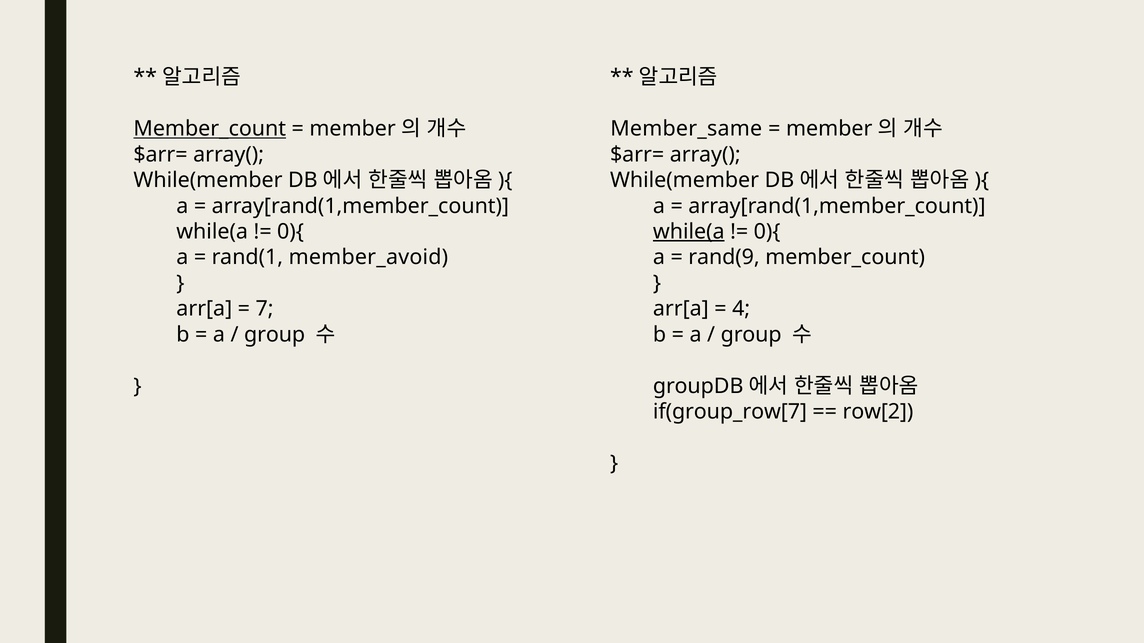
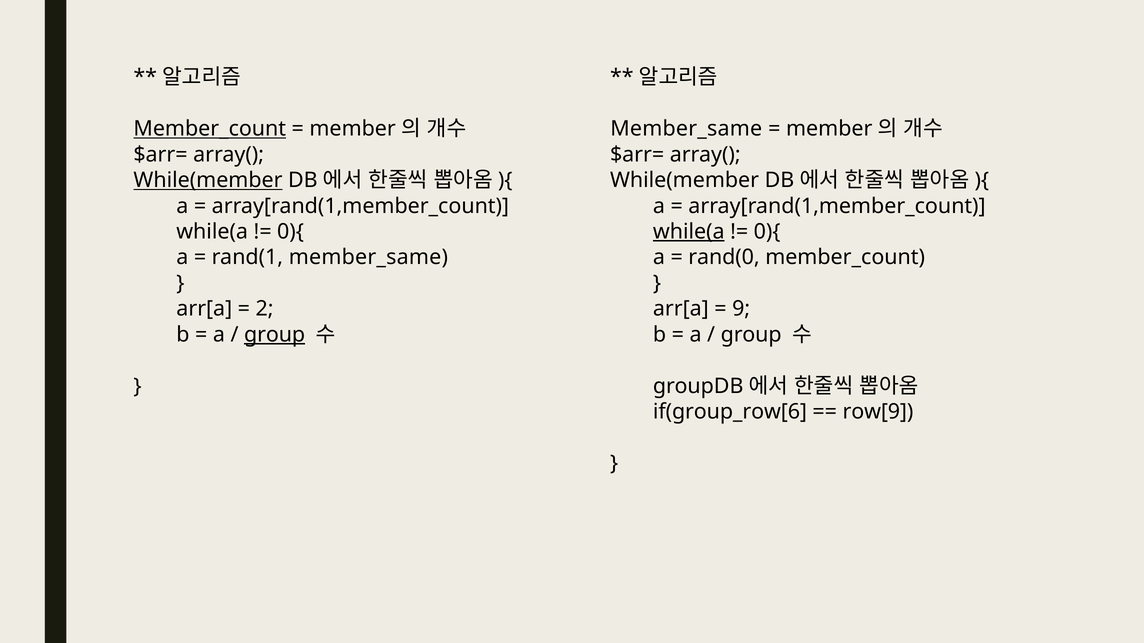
While(member at (208, 180) underline: none -> present
rand(1 member_avoid: member_avoid -> member_same
rand(9: rand(9 -> rand(0
7: 7 -> 2
4: 4 -> 9
group at (275, 335) underline: none -> present
if(group_row[7: if(group_row[7 -> if(group_row[6
row[2: row[2 -> row[9
